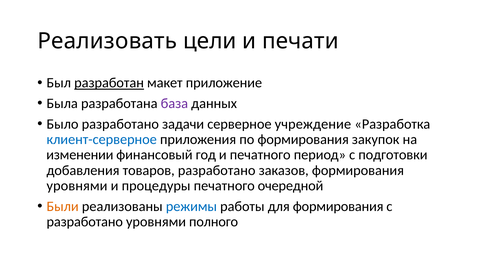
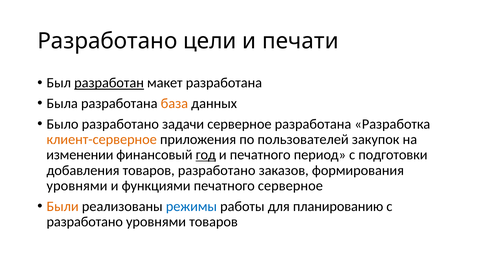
Реализовать at (107, 41): Реализовать -> Разработано
макет приложение: приложение -> разработана
база colour: purple -> orange
серверное учреждение: учреждение -> разработана
клиент-серверное colour: blue -> orange
по формирования: формирования -> пользователей
год underline: none -> present
процедуры: процедуры -> функциями
печатного очередной: очередной -> серверное
для формирования: формирования -> планированию
уровнями полного: полного -> товаров
